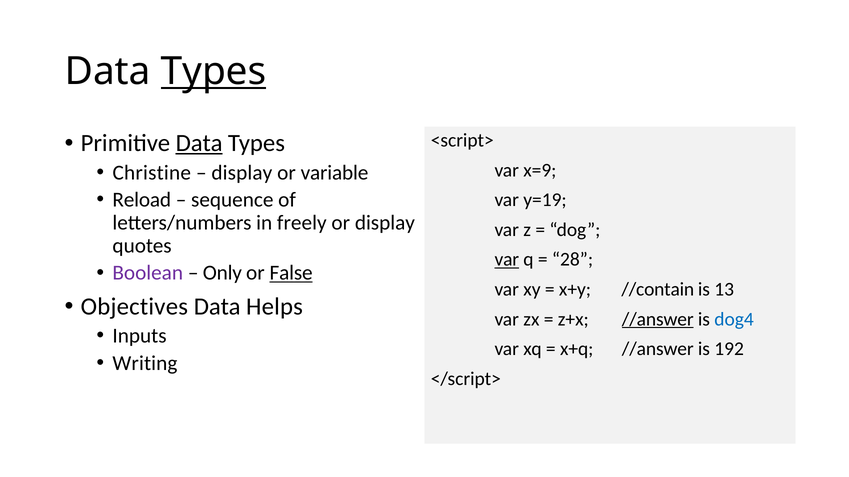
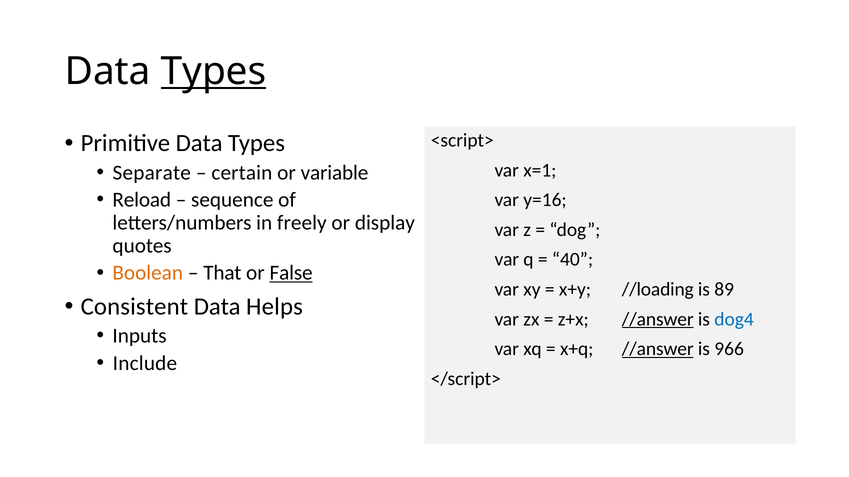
Data at (199, 143) underline: present -> none
Christine: Christine -> Separate
display at (242, 173): display -> certain
x=9: x=9 -> x=1
y=19: y=19 -> y=16
var at (507, 260) underline: present -> none
28: 28 -> 40
Boolean colour: purple -> orange
Only: Only -> That
//contain: //contain -> //loading
13: 13 -> 89
Objectives: Objectives -> Consistent
//answer at (658, 349) underline: none -> present
192: 192 -> 966
Writing: Writing -> Include
